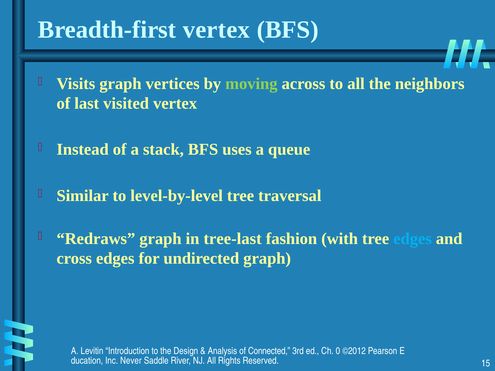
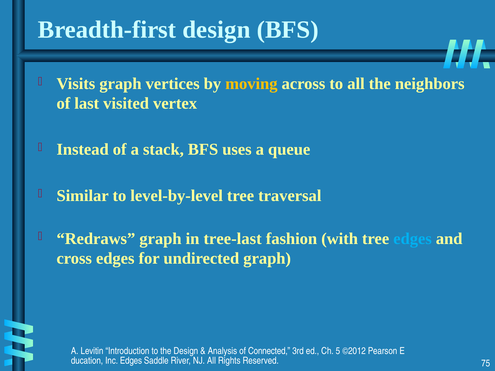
Breadth-first vertex: vertex -> design
moving colour: light green -> yellow
0: 0 -> 5
Inc Never: Never -> Edges
15: 15 -> 75
